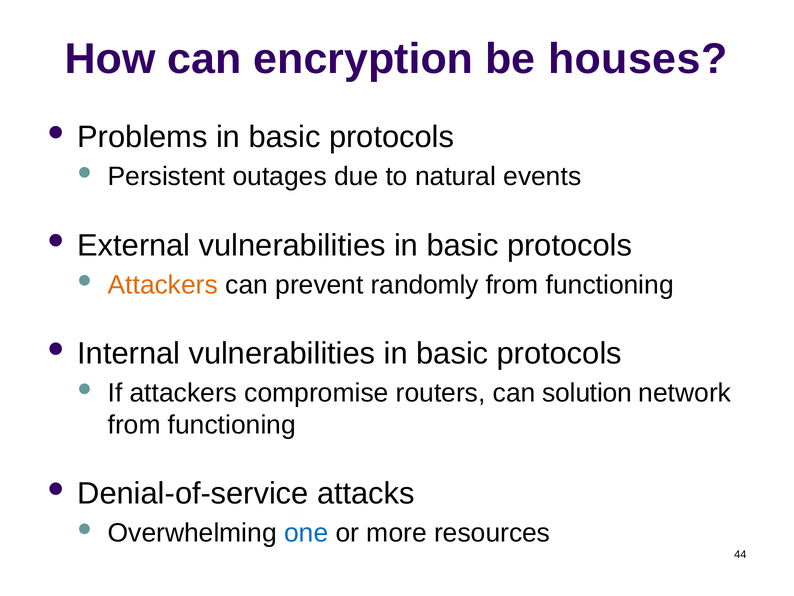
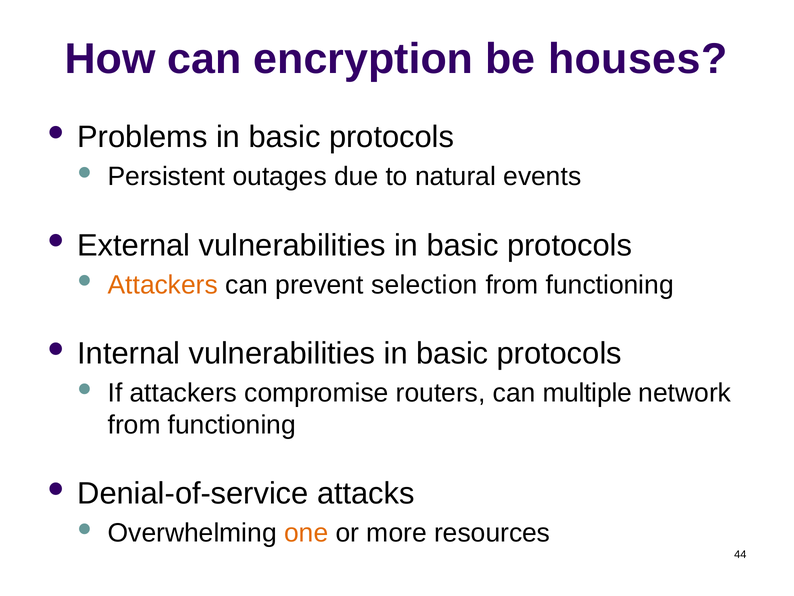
randomly: randomly -> selection
solution: solution -> multiple
one colour: blue -> orange
